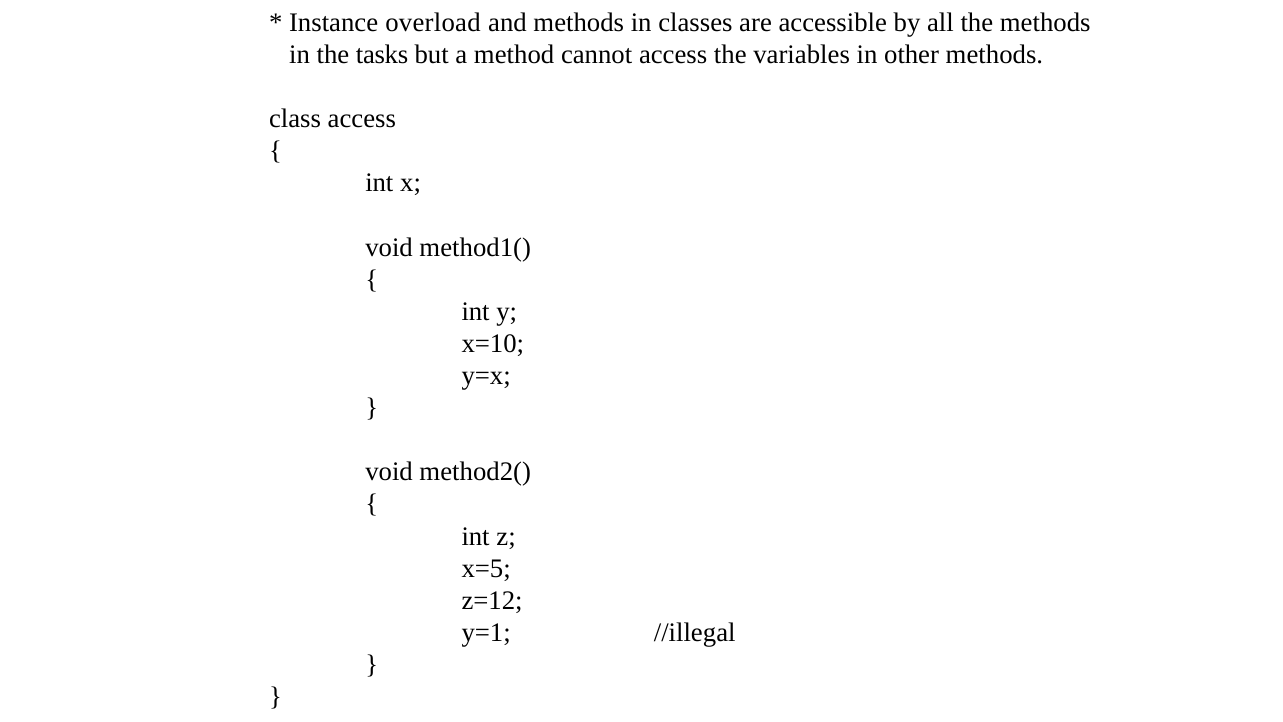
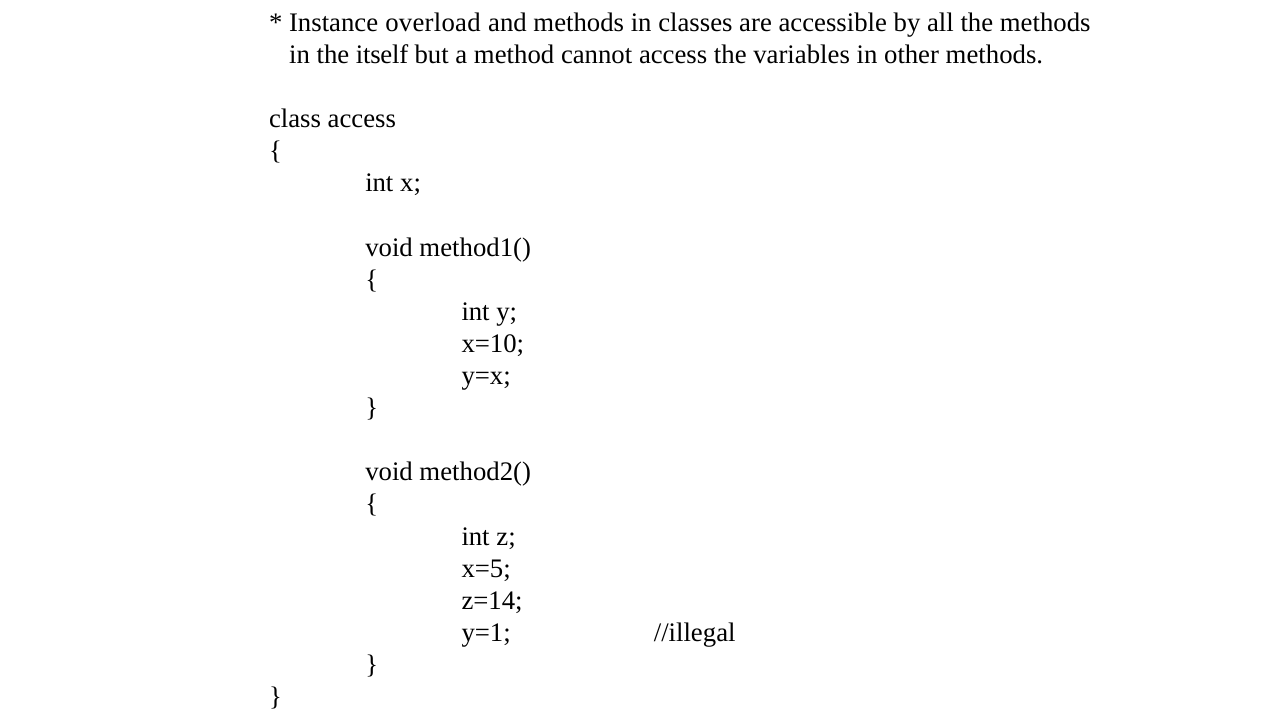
tasks: tasks -> itself
z=12: z=12 -> z=14
